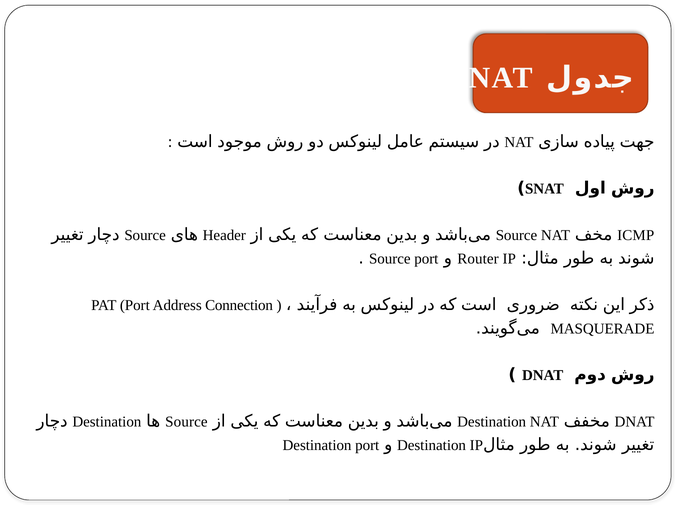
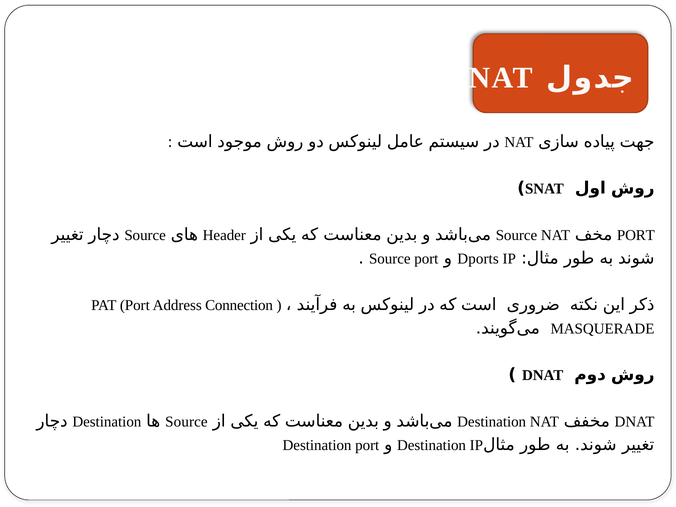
ICMP at (636, 235): ICMP -> PORT
Router: Router -> Dports
